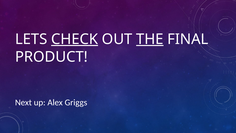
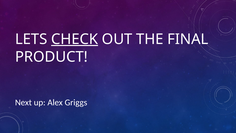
THE underline: present -> none
